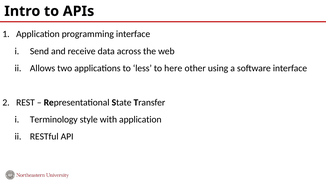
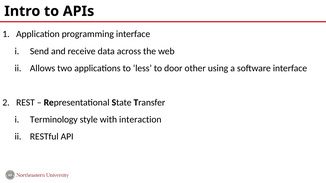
here: here -> door
with application: application -> interaction
